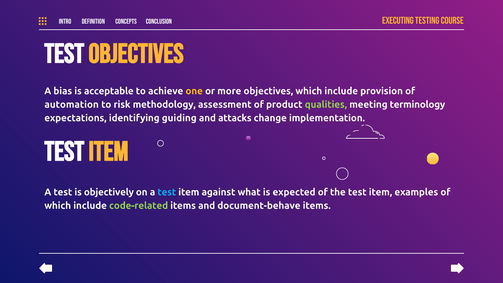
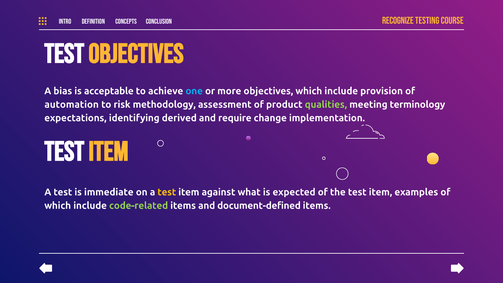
Executing: Executing -> Recognize
one colour: yellow -> light blue
guiding: guiding -> derived
attacks: attacks -> require
objectively: objectively -> immediate
test at (167, 192) colour: light blue -> yellow
document-behave: document-behave -> document-defined
